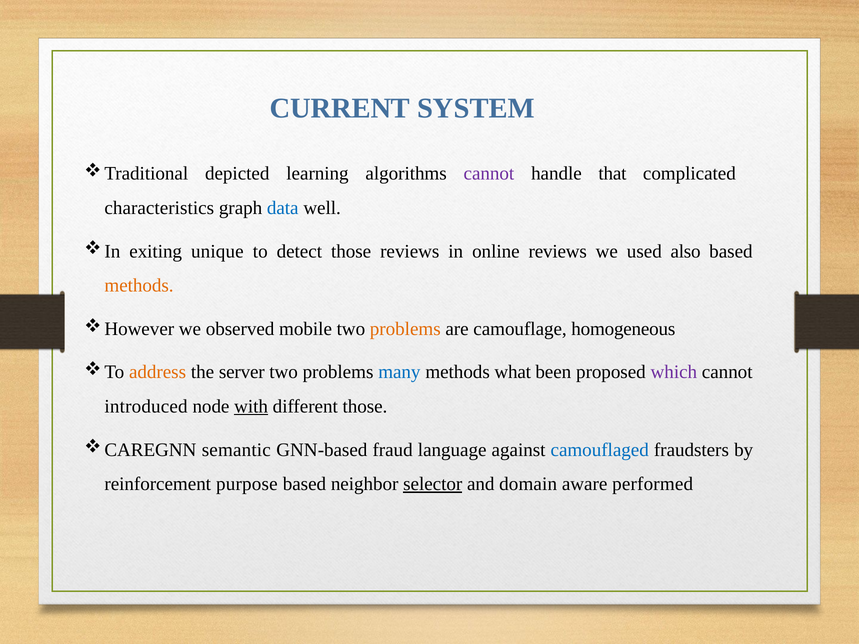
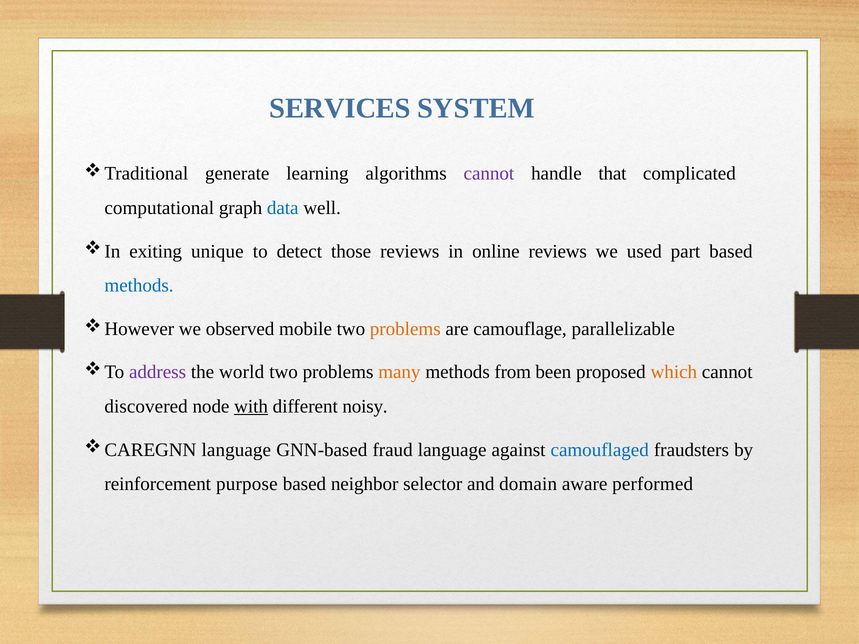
CURRENT: CURRENT -> SERVICES
depicted: depicted -> generate
characteristics: characteristics -> computational
also: also -> part
methods at (139, 286) colour: orange -> blue
homogeneous: homogeneous -> parallelizable
address colour: orange -> purple
server: server -> world
many colour: blue -> orange
what: what -> from
which colour: purple -> orange
introduced: introduced -> discovered
different those: those -> noisy
semantic at (236, 450): semantic -> language
selector underline: present -> none
